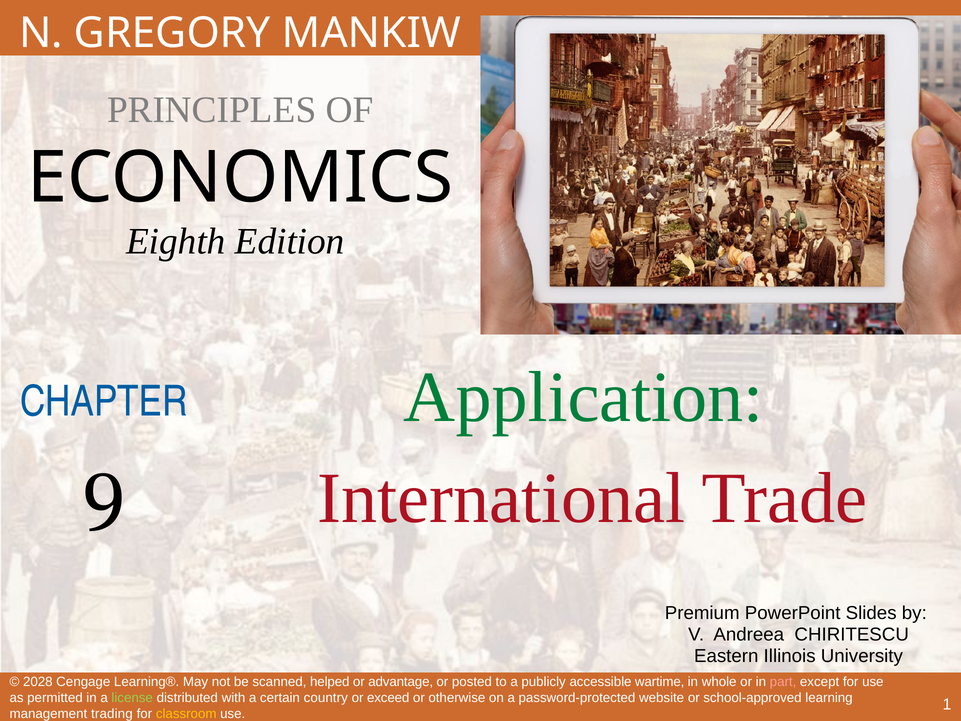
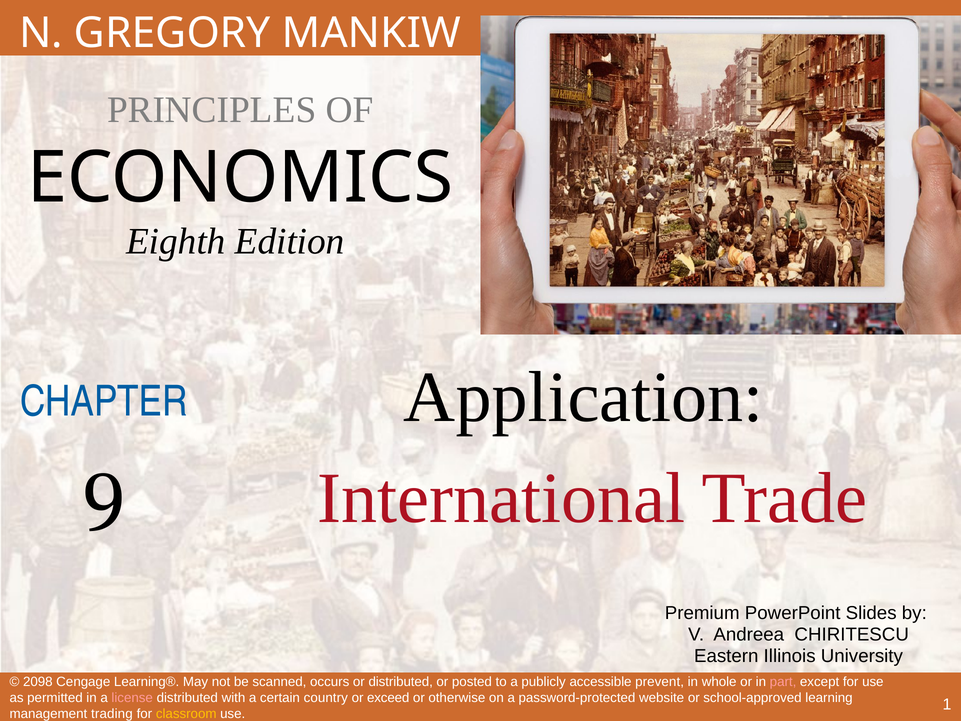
Application colour: green -> black
2028: 2028 -> 2098
helped: helped -> occurs
or advantage: advantage -> distributed
wartime: wartime -> prevent
license colour: light green -> pink
